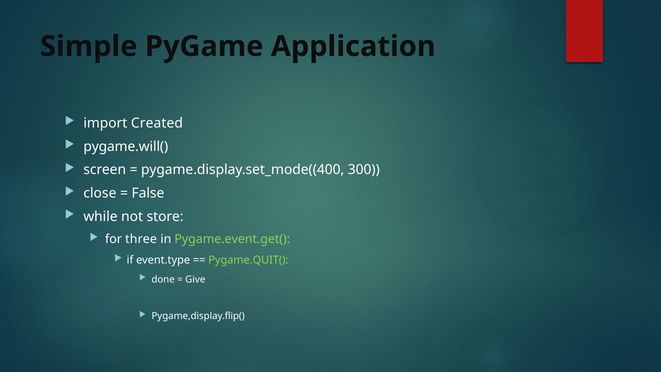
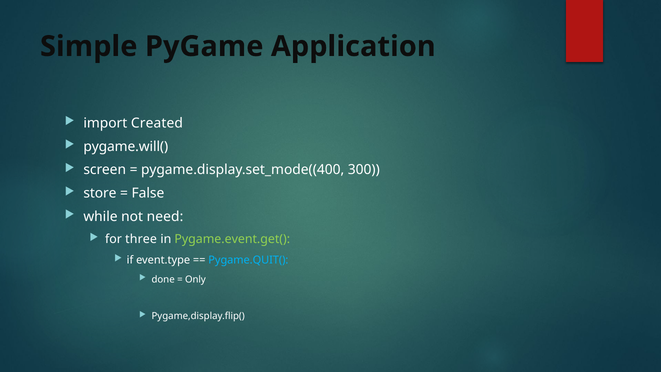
close: close -> store
store: store -> need
Pygame.QUIT( colour: light green -> light blue
Give: Give -> Only
